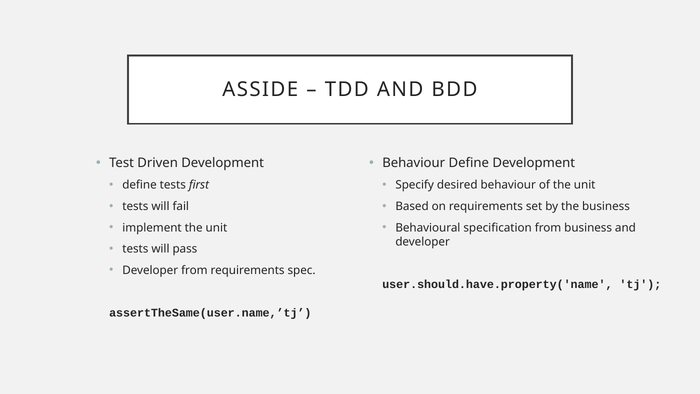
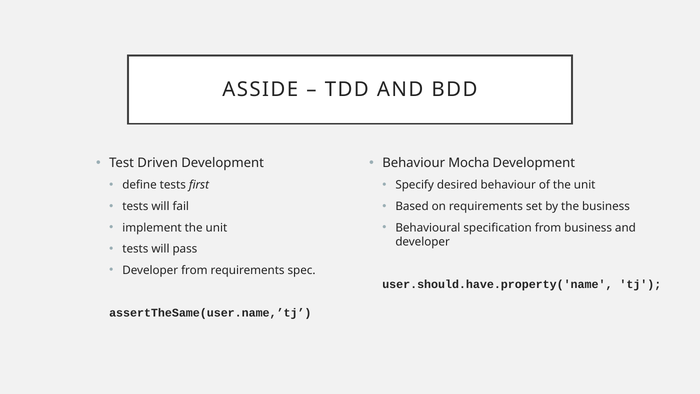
Behaviour Define: Define -> Mocha
